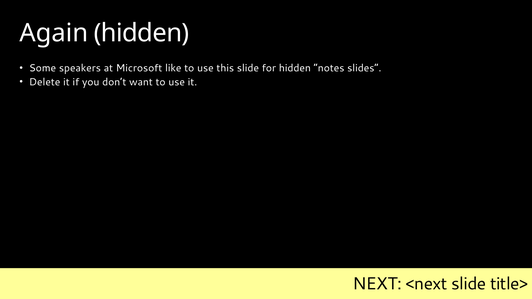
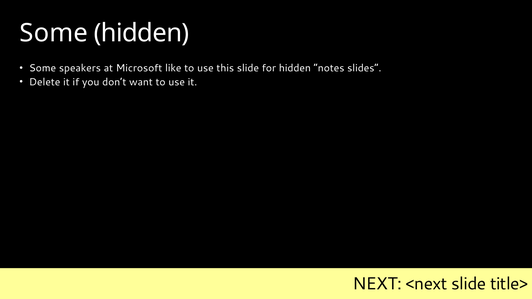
Again at (54, 33): Again -> Some
